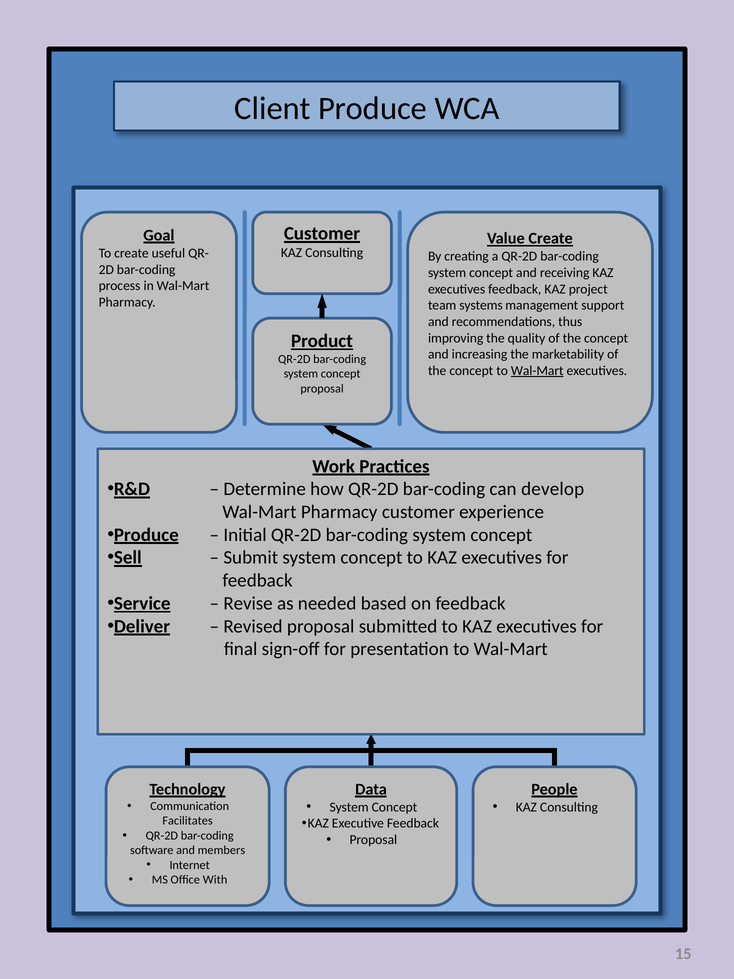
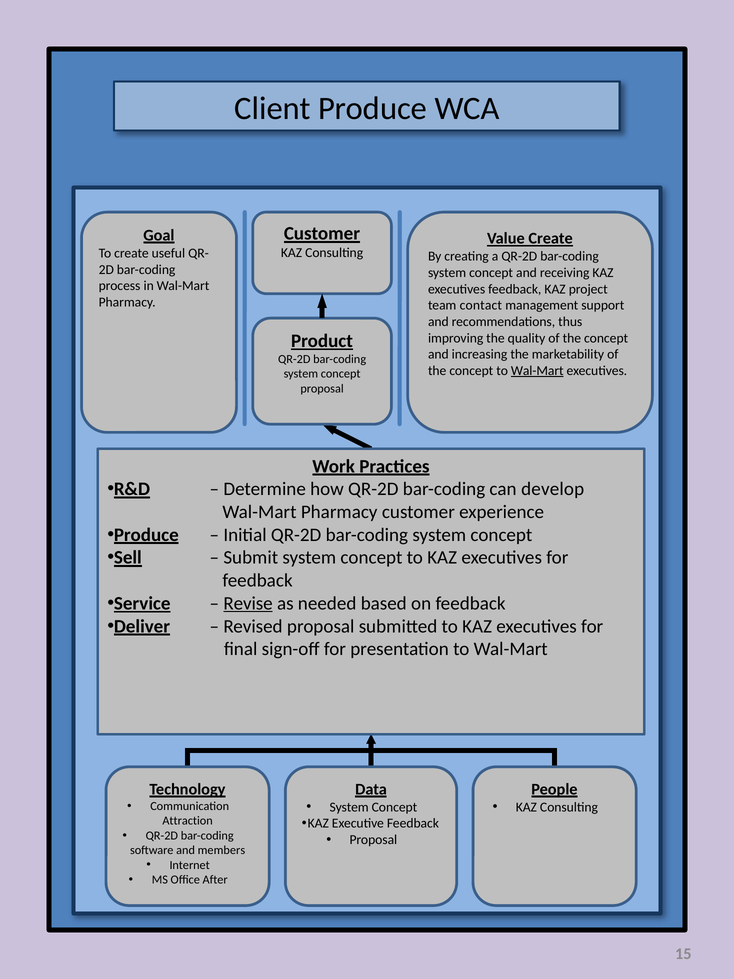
systems: systems -> contact
Revise underline: none -> present
Facilitates: Facilitates -> Attraction
With: With -> After
